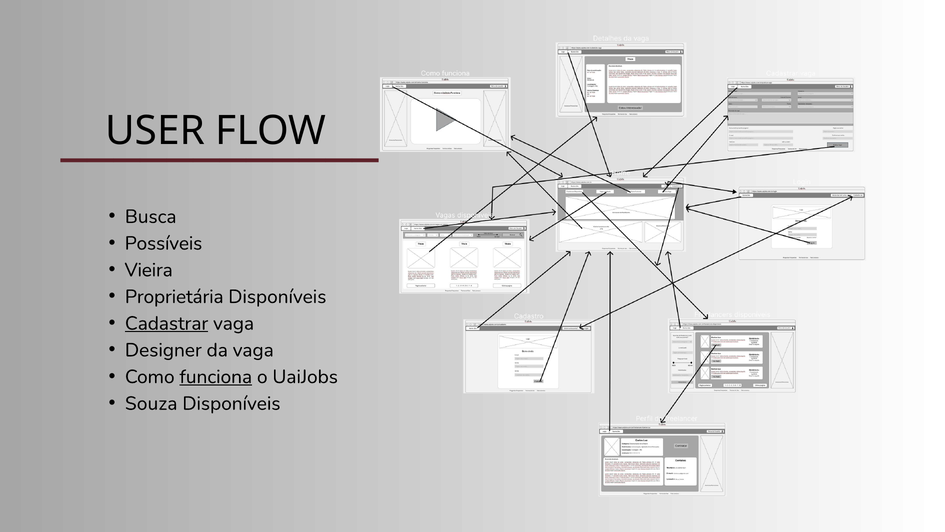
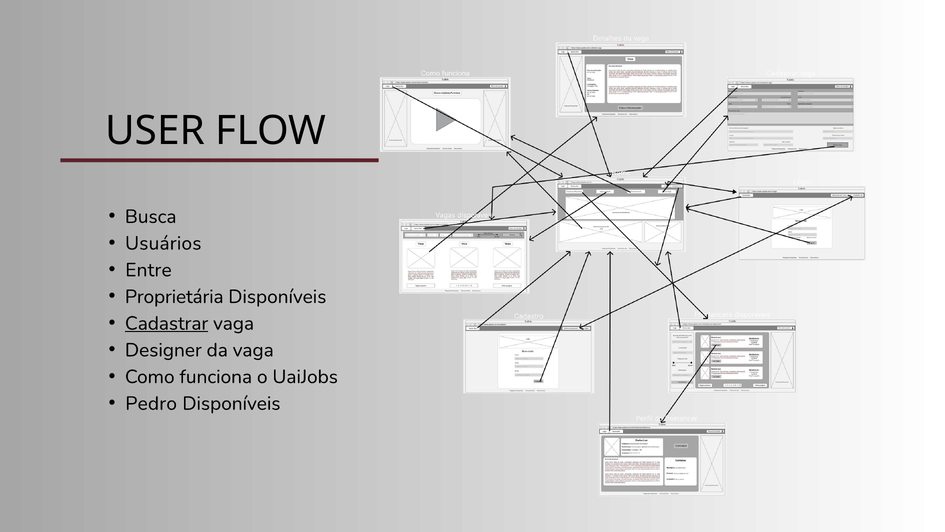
Possíveis: Possíveis -> Usuários
Vieira: Vieira -> Entre
funciona underline: present -> none
Souza: Souza -> Pedro
